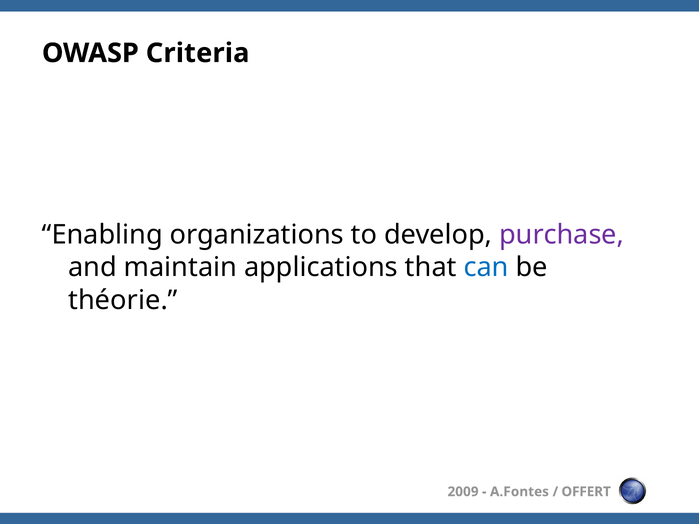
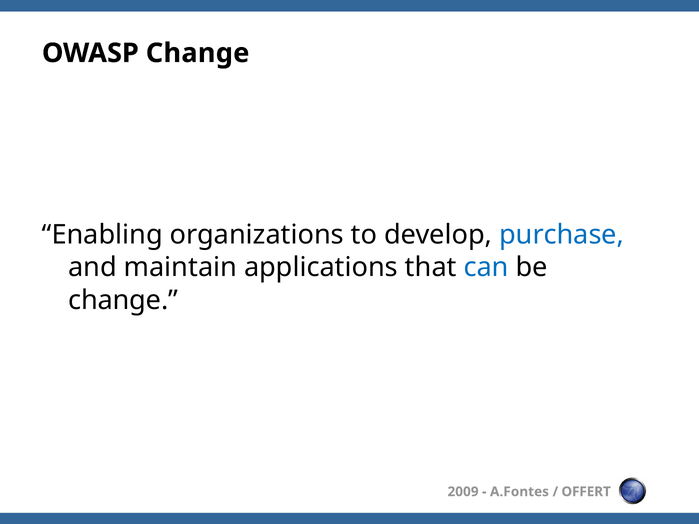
OWASP Criteria: Criteria -> Change
purchase colour: purple -> blue
théorie at (123, 300): théorie -> change
